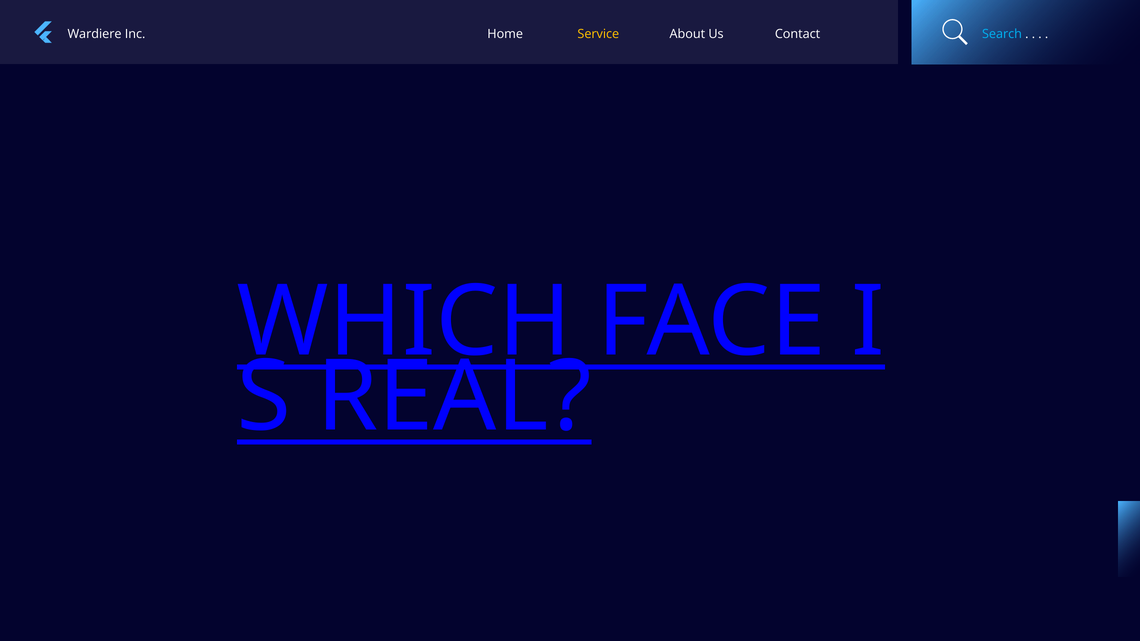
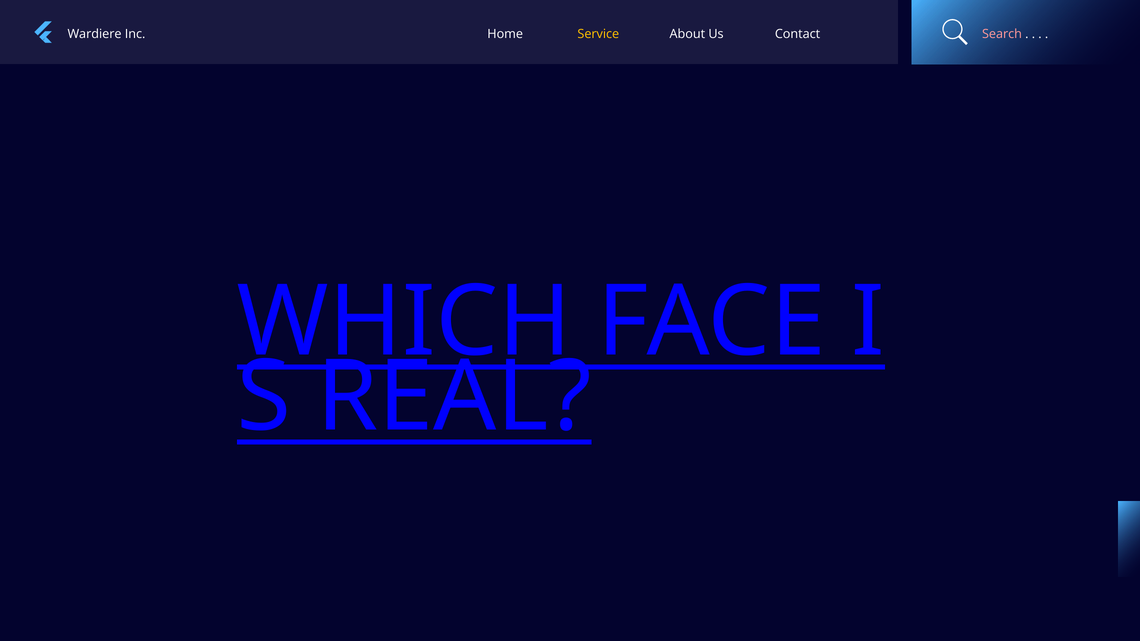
Search colour: light blue -> pink
